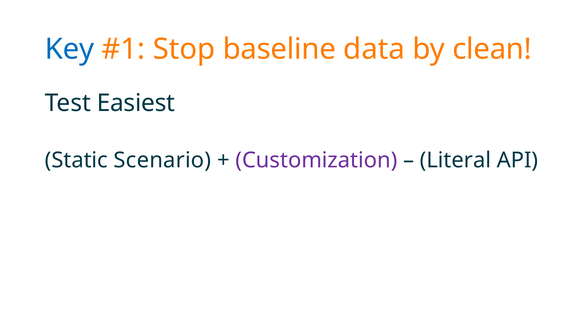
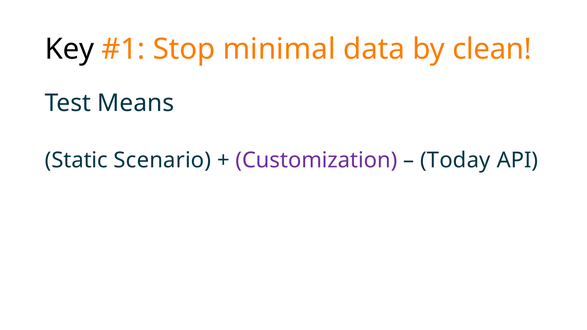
Key colour: blue -> black
baseline: baseline -> minimal
Easiest: Easiest -> Means
Literal: Literal -> Today
